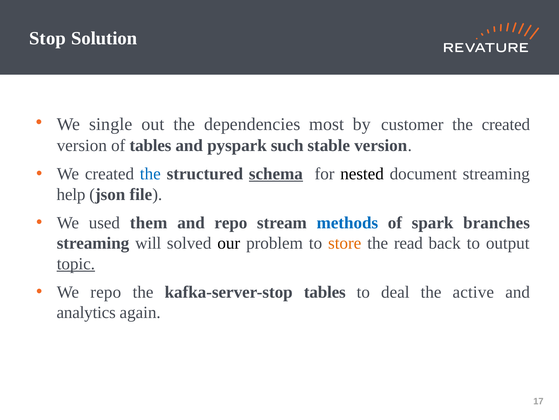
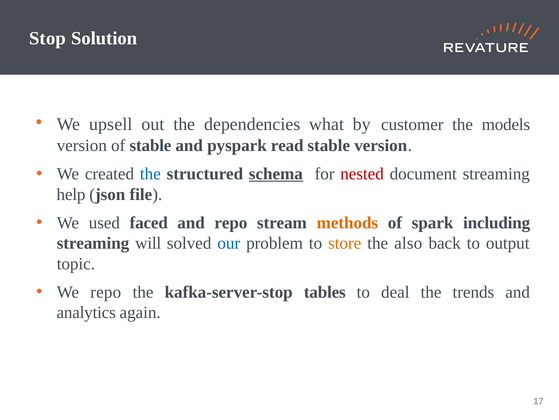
single: single -> upsell
most: most -> what
the created: created -> models
of tables: tables -> stable
such: such -> read
nested colour: black -> red
them: them -> faced
methods colour: blue -> orange
branches: branches -> including
our colour: black -> blue
read: read -> also
topic underline: present -> none
active: active -> trends
